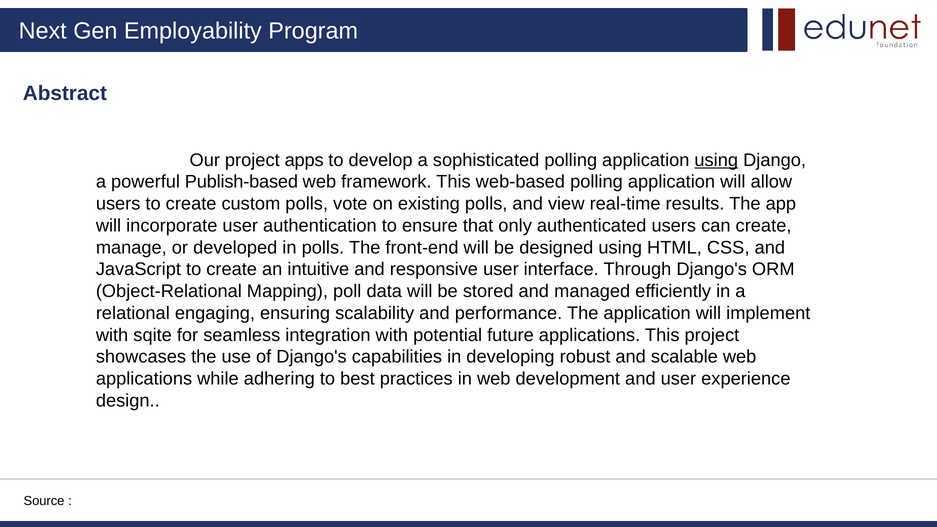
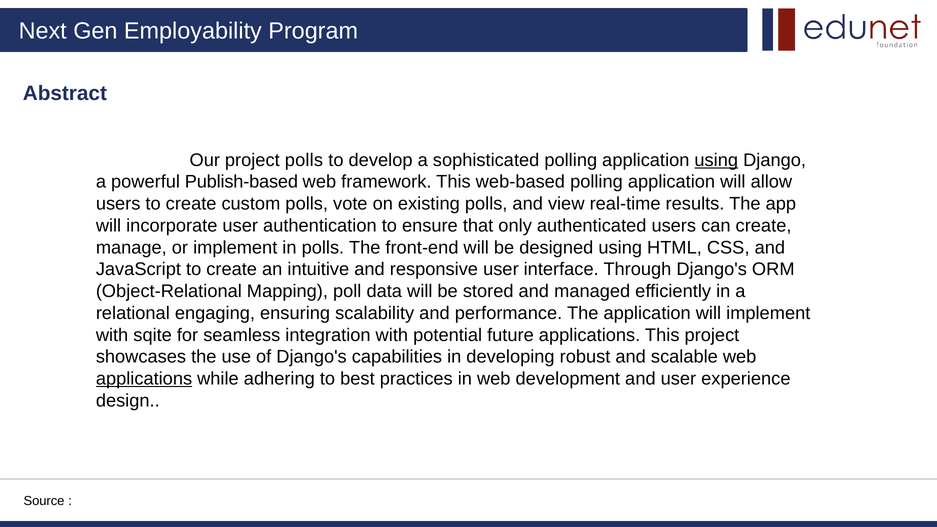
project apps: apps -> polls
or developed: developed -> implement
applications at (144, 379) underline: none -> present
